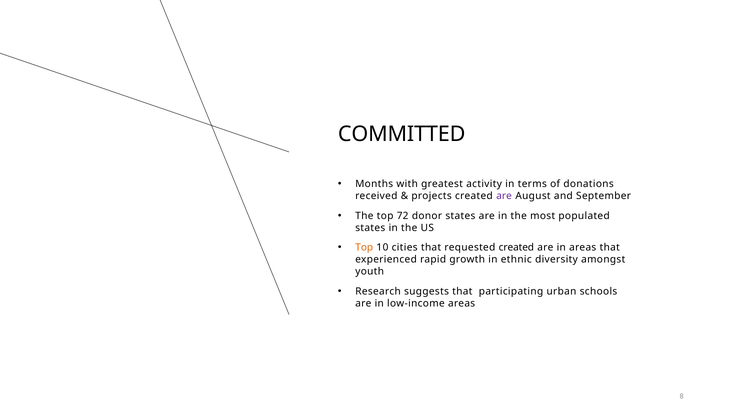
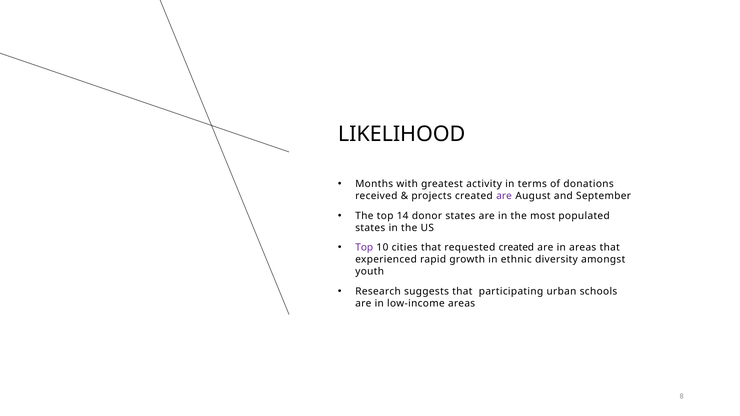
COMMITTED: COMMITTED -> LIKELIHOOD
72: 72 -> 14
Top at (364, 248) colour: orange -> purple
